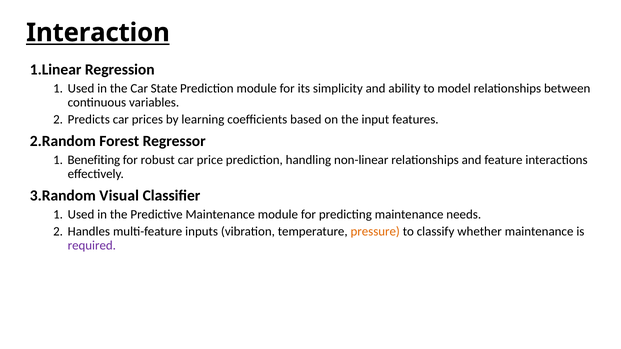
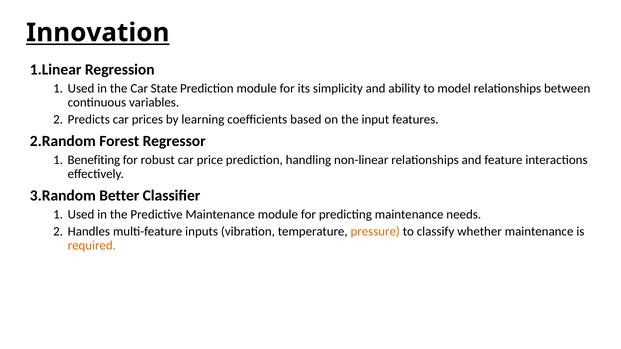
Interaction: Interaction -> Innovation
Visual: Visual -> Better
required colour: purple -> orange
